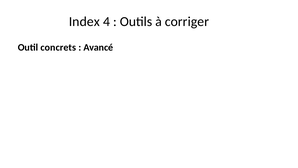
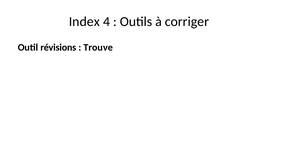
concrets: concrets -> révisions
Avancé: Avancé -> Trouve
